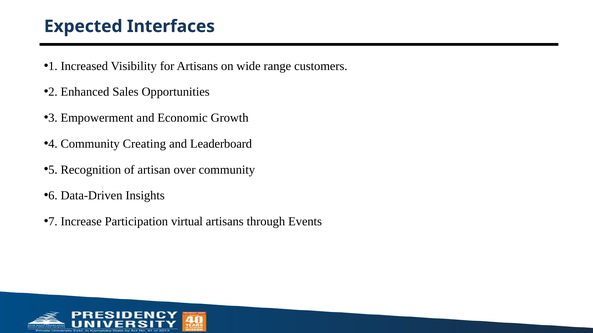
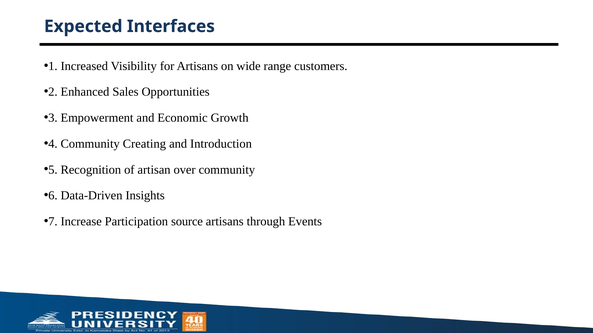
Leaderboard: Leaderboard -> Introduction
virtual: virtual -> source
